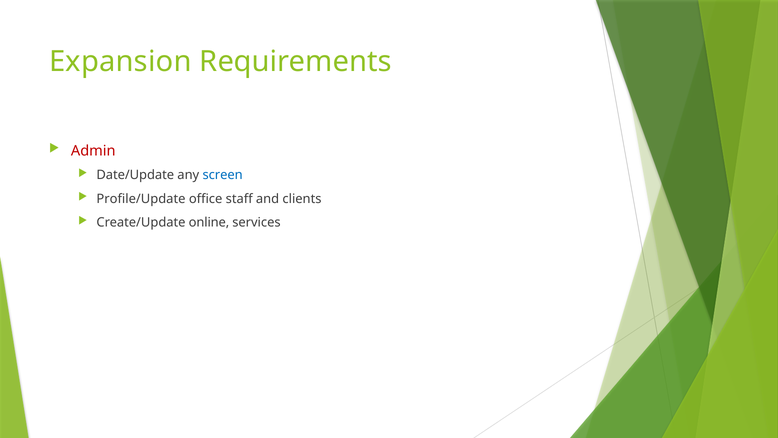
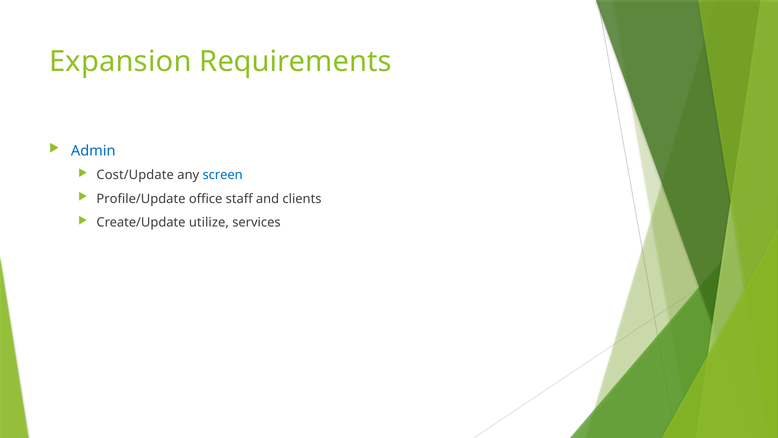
Admin colour: red -> blue
Date/Update: Date/Update -> Cost/Update
online: online -> utilize
